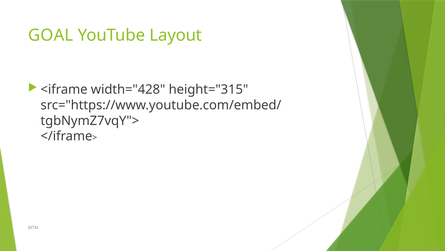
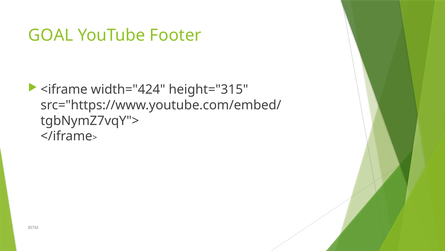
Layout: Layout -> Footer
width="428: width="428 -> width="424
